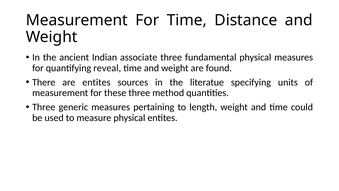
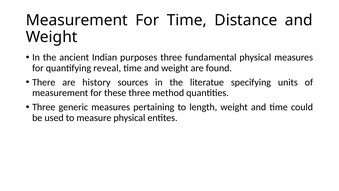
associate: associate -> purposes
are entites: entites -> history
